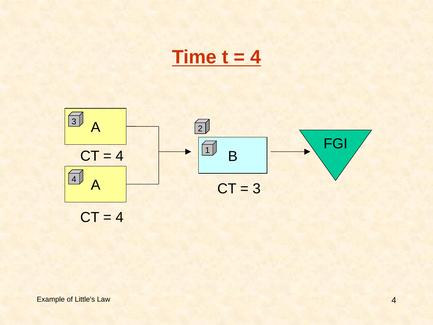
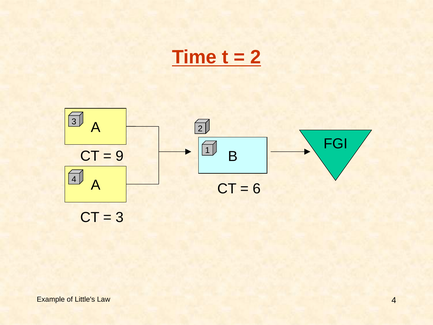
4 at (256, 57): 4 -> 2
4 at (120, 156): 4 -> 9
3 at (257, 189): 3 -> 6
4 at (120, 217): 4 -> 3
